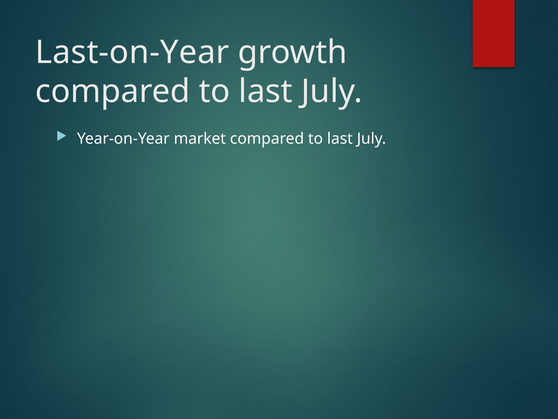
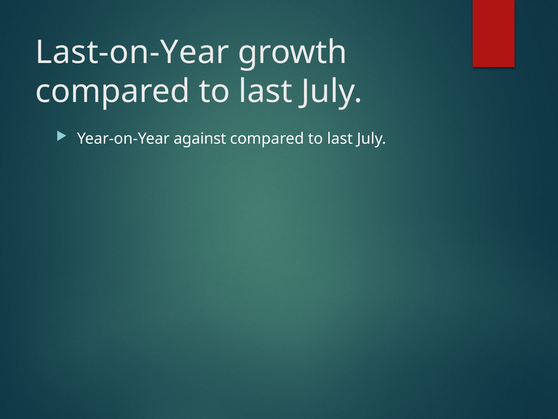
market: market -> against
